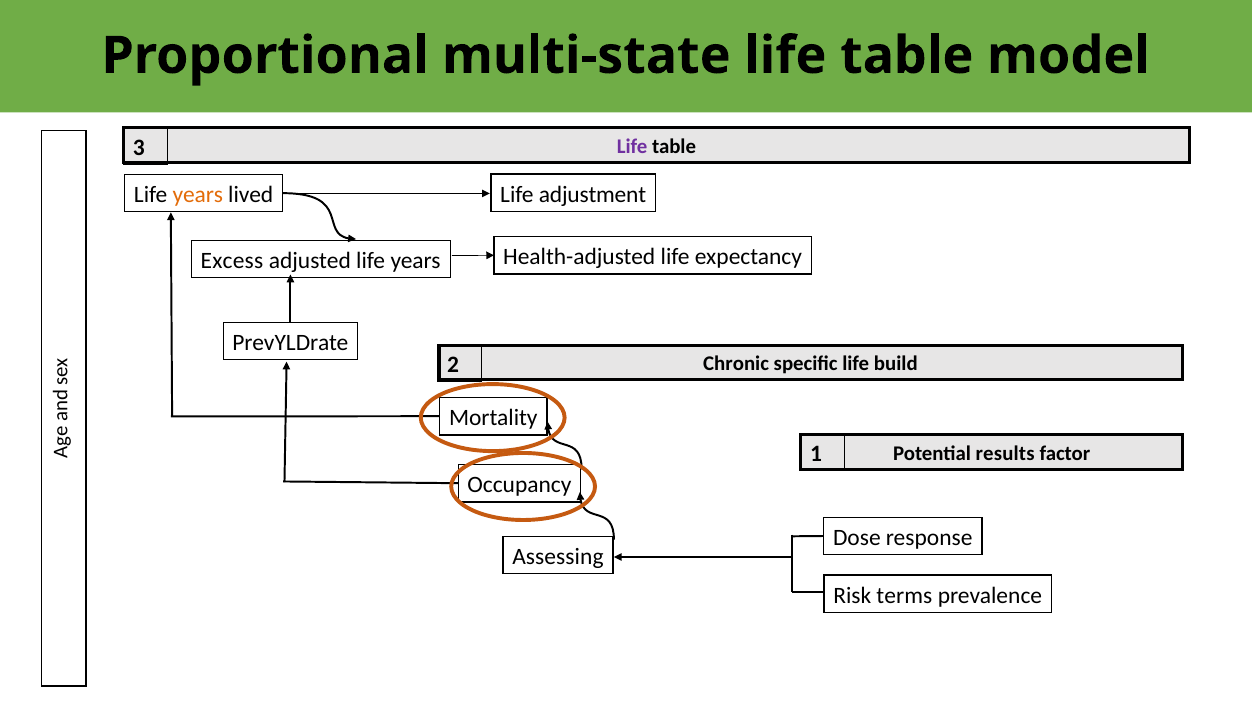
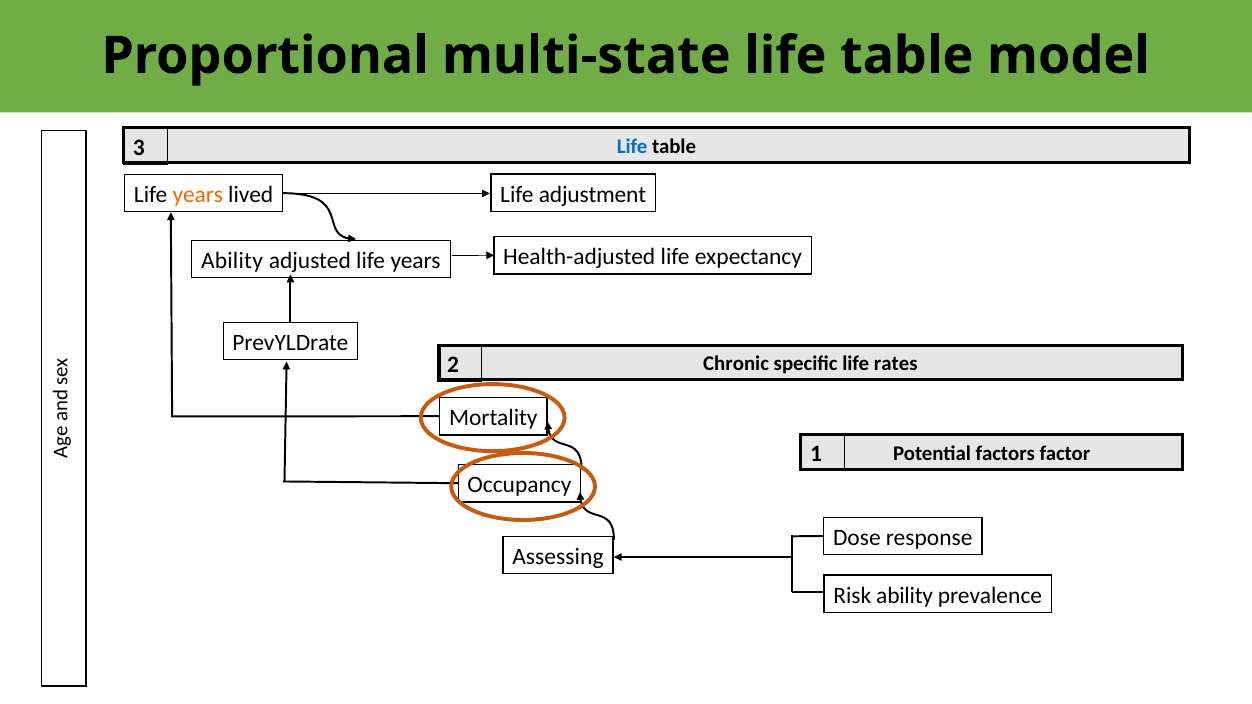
Life at (632, 146) colour: purple -> blue
Excess at (232, 261): Excess -> Ability
build: build -> rates
results: results -> factors
Risk terms: terms -> ability
